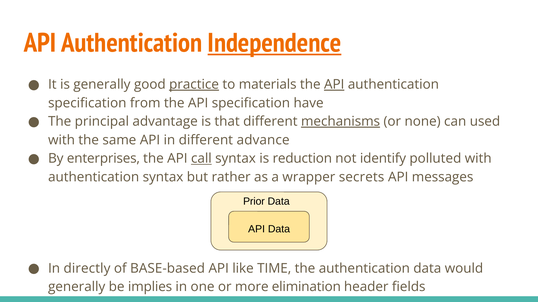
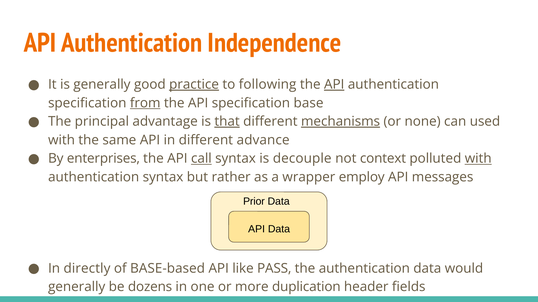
Independence underline: present -> none
materials: materials -> following
from underline: none -> present
have: have -> base
that underline: none -> present
reduction: reduction -> decouple
identify: identify -> context
with at (478, 159) underline: none -> present
secrets: secrets -> employ
TIME: TIME -> PASS
implies: implies -> dozens
elimination: elimination -> duplication
